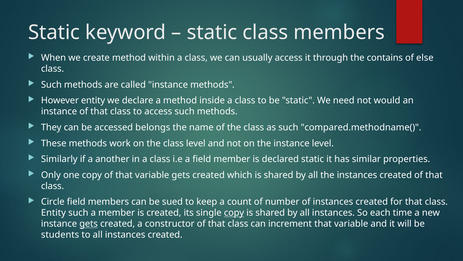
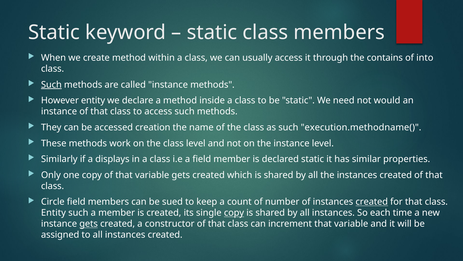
else: else -> into
Such at (51, 85) underline: none -> present
belongs: belongs -> creation
compared.methodname(: compared.methodname( -> execution.methodname(
another: another -> displays
created at (372, 201) underline: none -> present
students: students -> assigned
